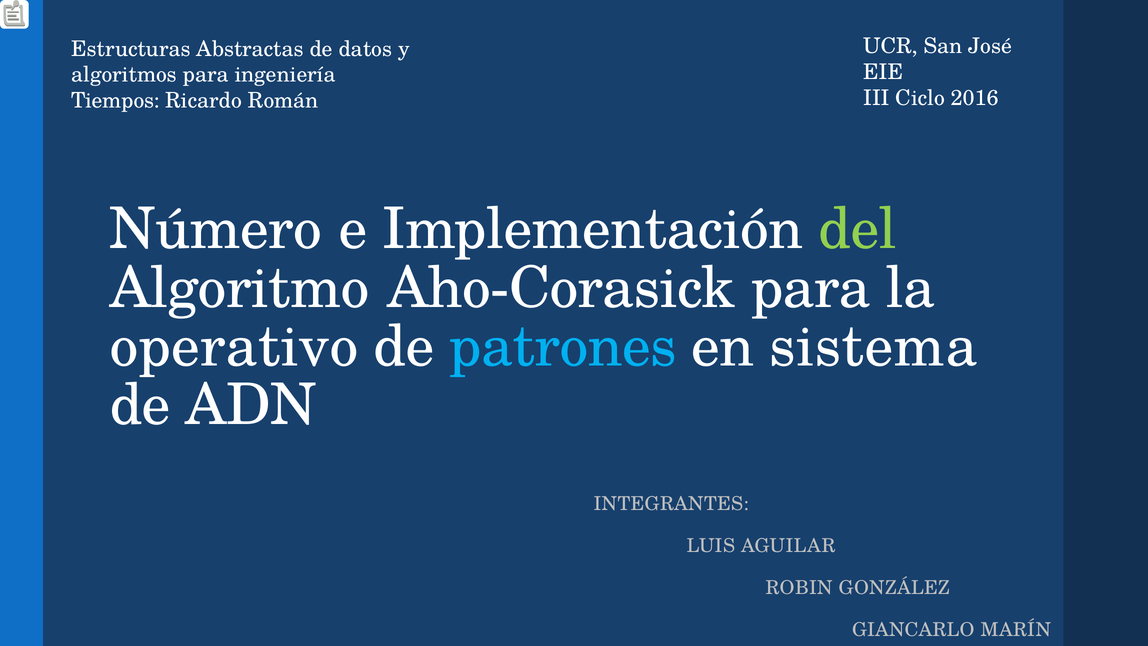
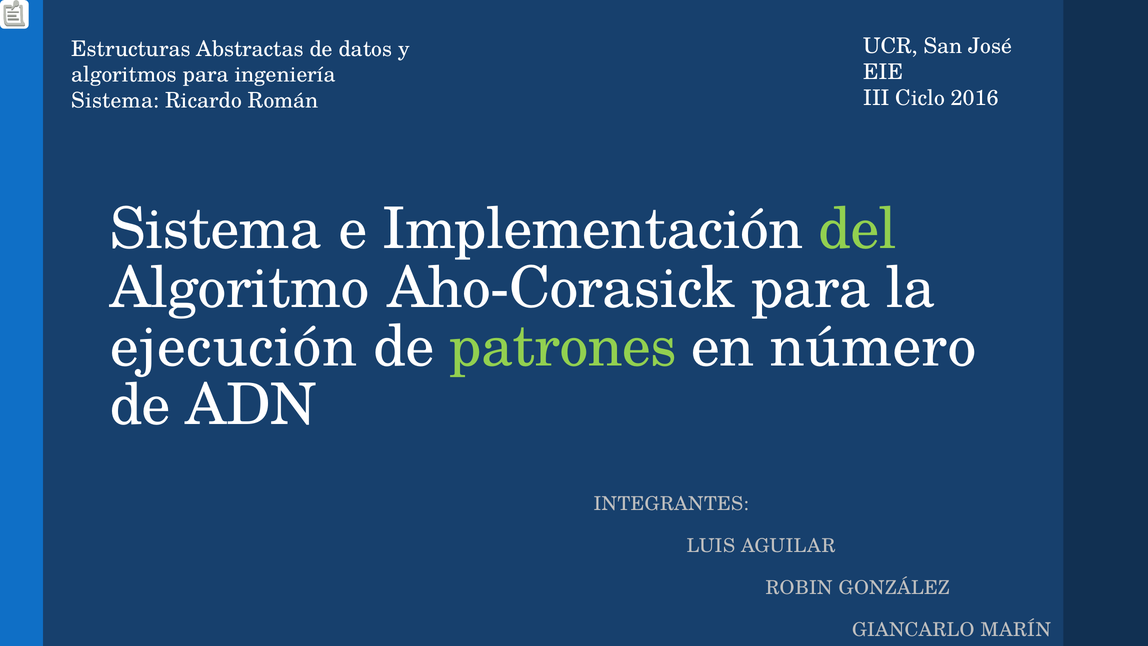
Tiempos at (116, 101): Tiempos -> Sistema
Número at (216, 229): Número -> Sistema
operativo: operativo -> ejecución
patrones colour: light blue -> light green
sistema: sistema -> número
